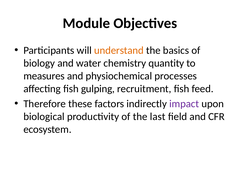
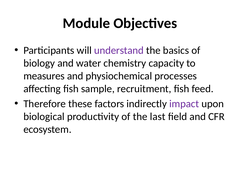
understand colour: orange -> purple
quantity: quantity -> capacity
gulping: gulping -> sample
